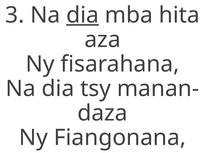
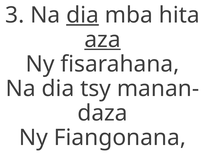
aza underline: none -> present
